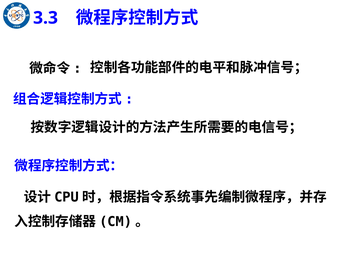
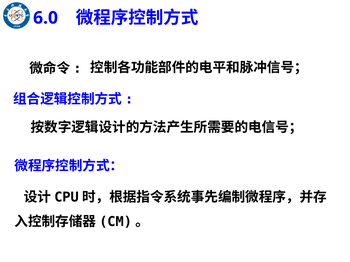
3.3: 3.3 -> 6.0
